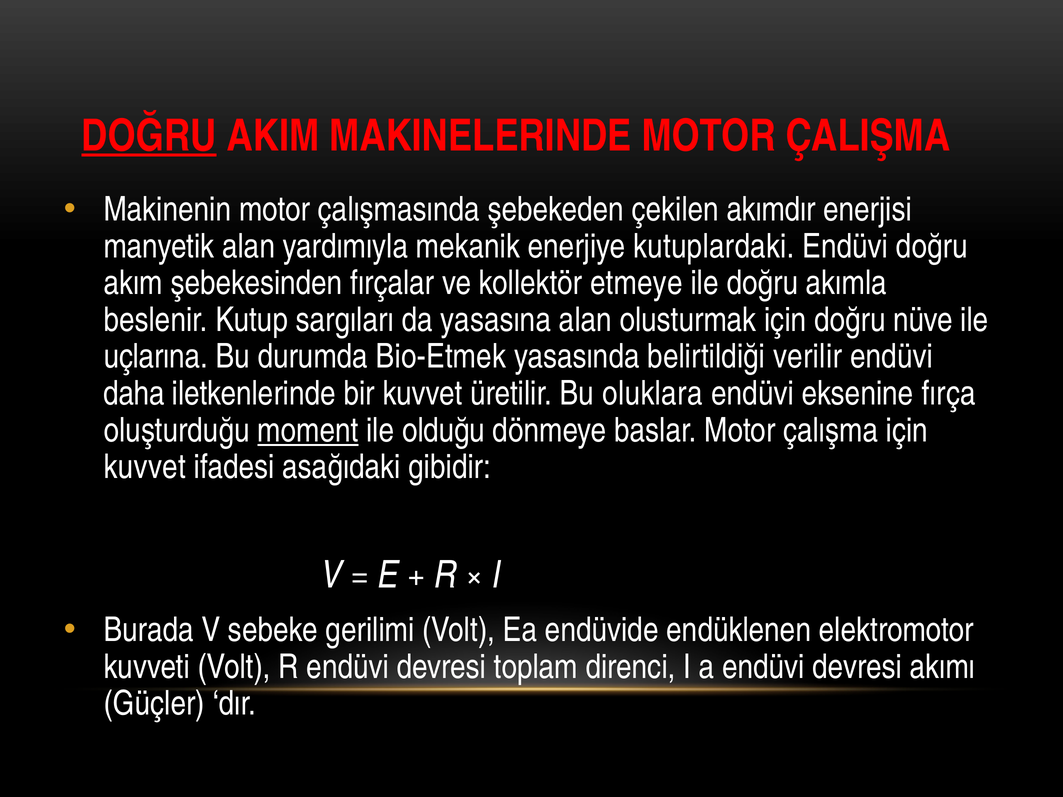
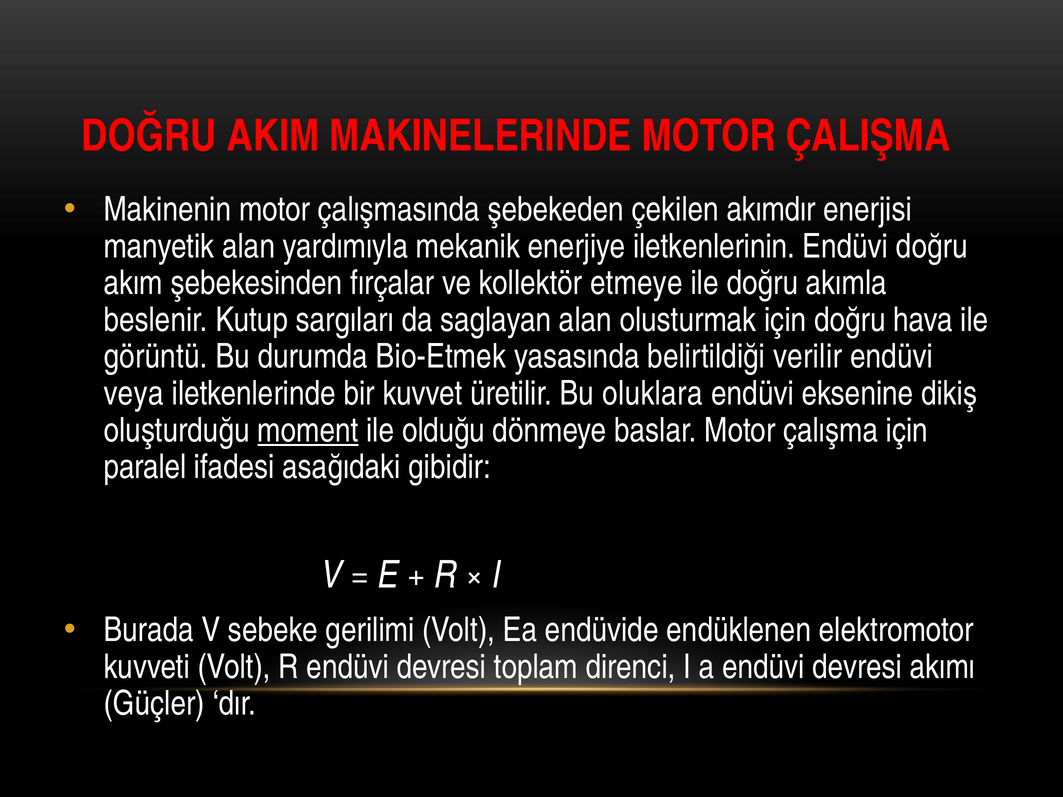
DOĞRU at (149, 136) underline: present -> none
kutuplardaki: kutuplardaki -> iletkenlerinin
yasasına: yasasına -> saglayan
nüve: nüve -> hava
uçlarına: uçlarına -> görüntü
daha: daha -> veya
fırça: fırça -> dikiş
kuvvet at (145, 467): kuvvet -> paralel
